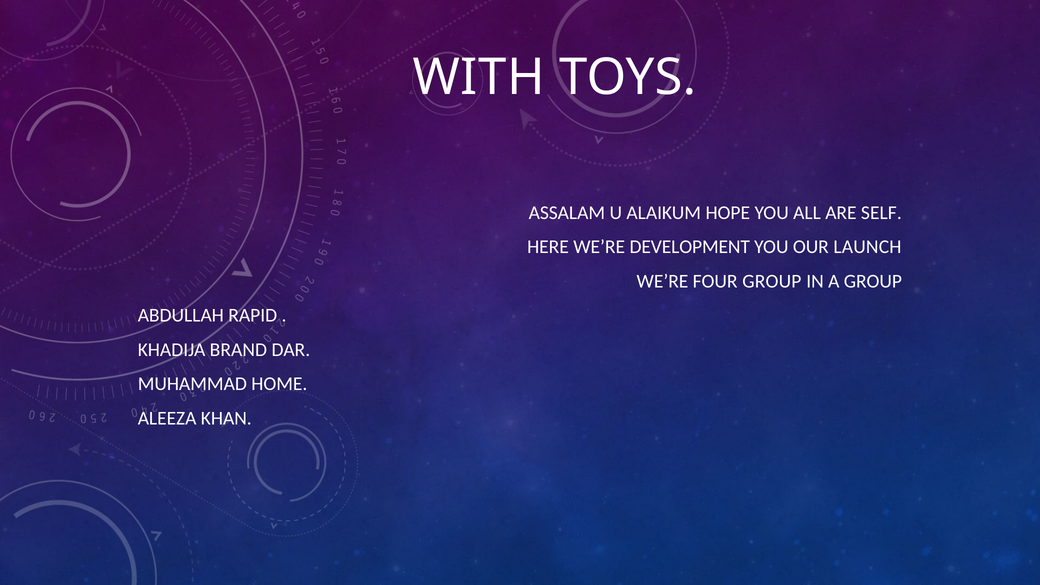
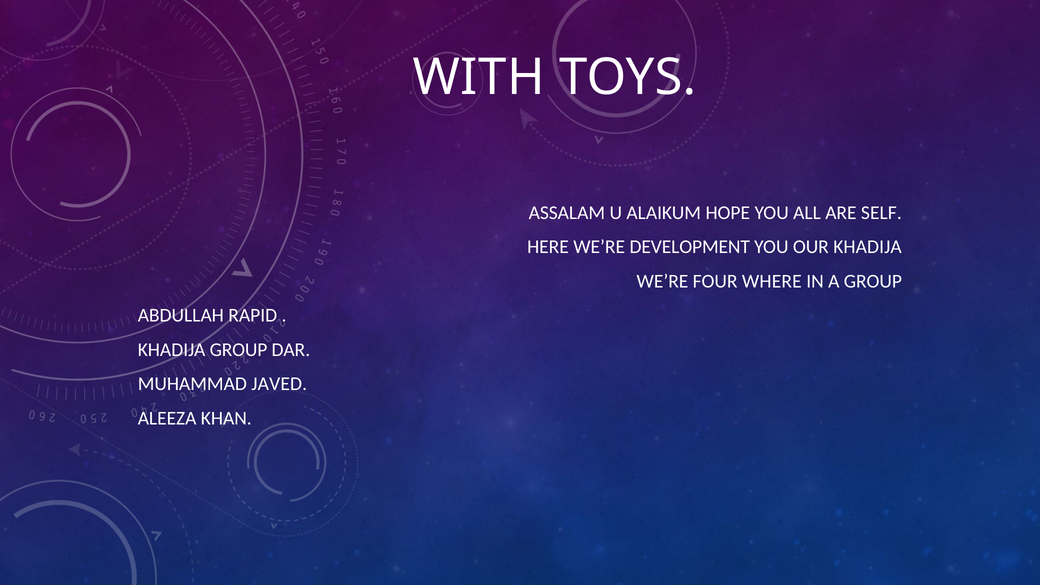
OUR LAUNCH: LAUNCH -> KHADIJA
FOUR GROUP: GROUP -> WHERE
KHADIJA BRAND: BRAND -> GROUP
HOME: HOME -> JAVED
